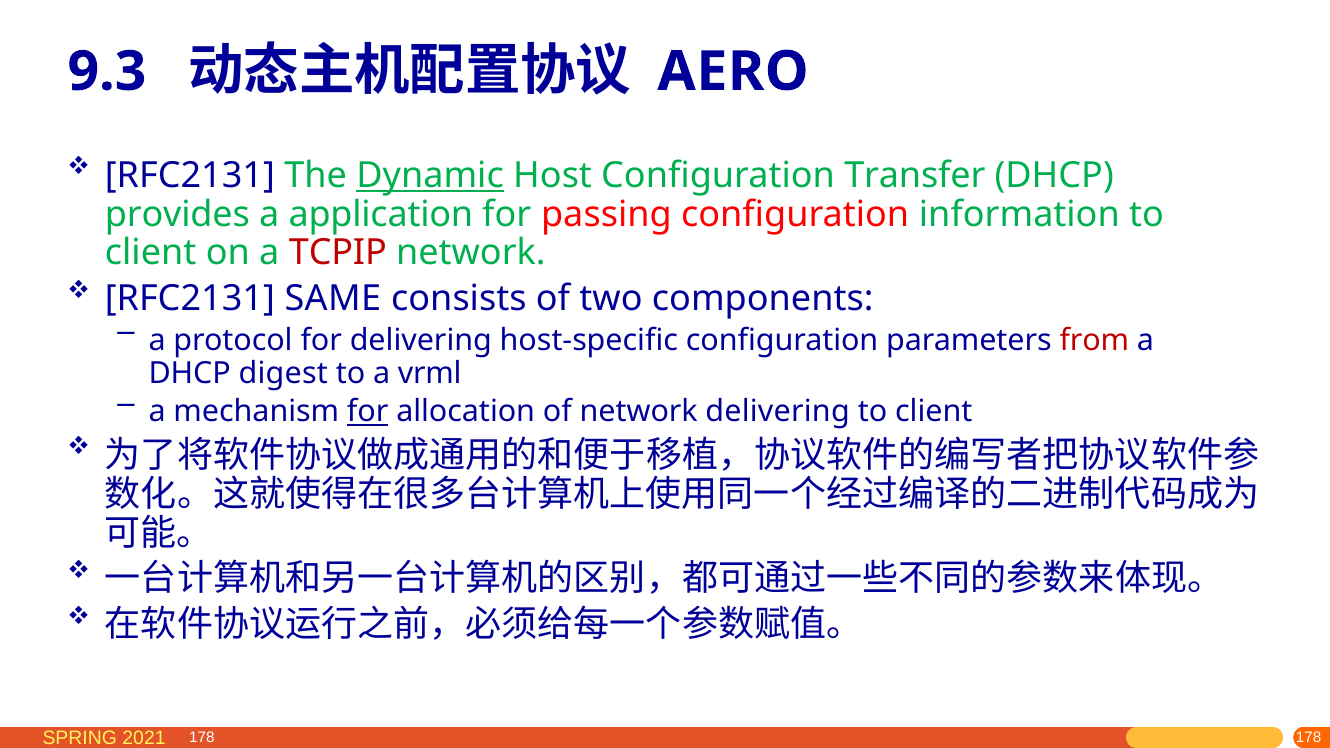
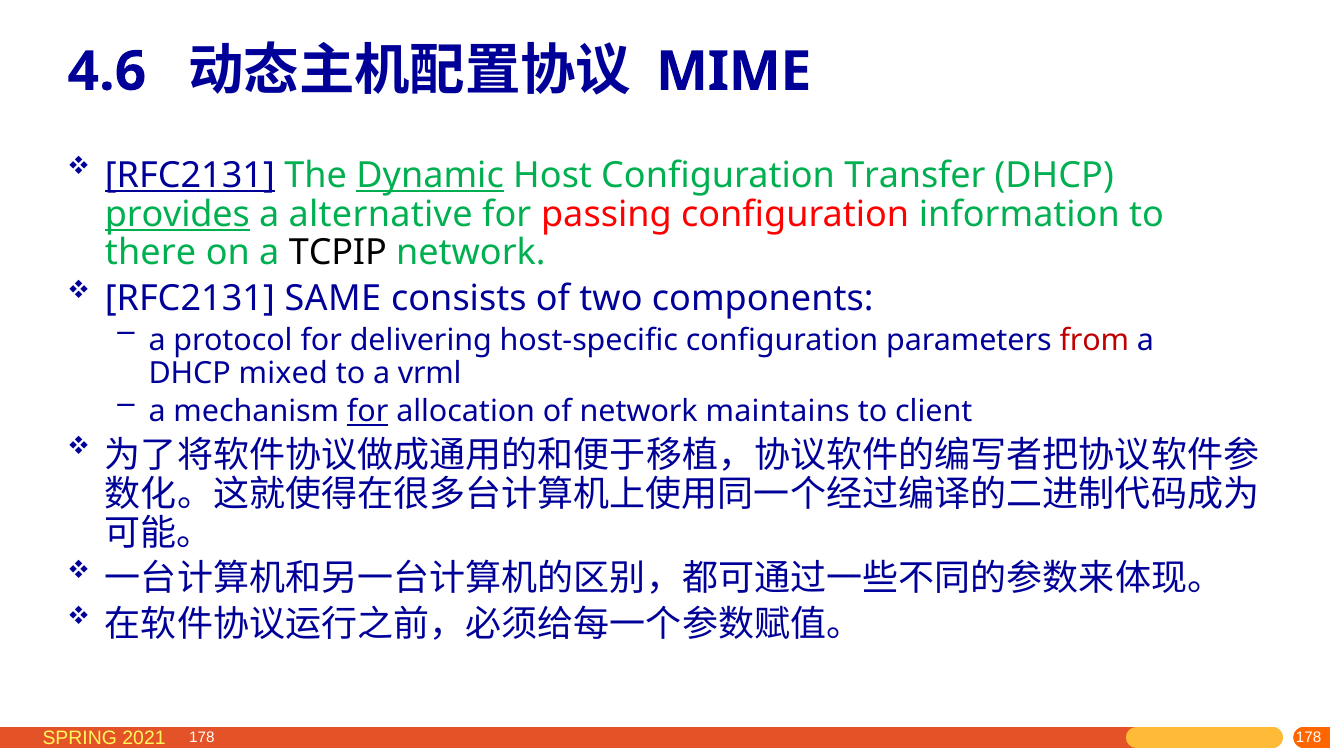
9.3: 9.3 -> 4.6
AERO: AERO -> MIME
RFC2131 at (190, 175) underline: none -> present
provides underline: none -> present
application: application -> alternative
client at (151, 253): client -> there
TCPIP colour: red -> black
digest: digest -> mixed
network delivering: delivering -> maintains
